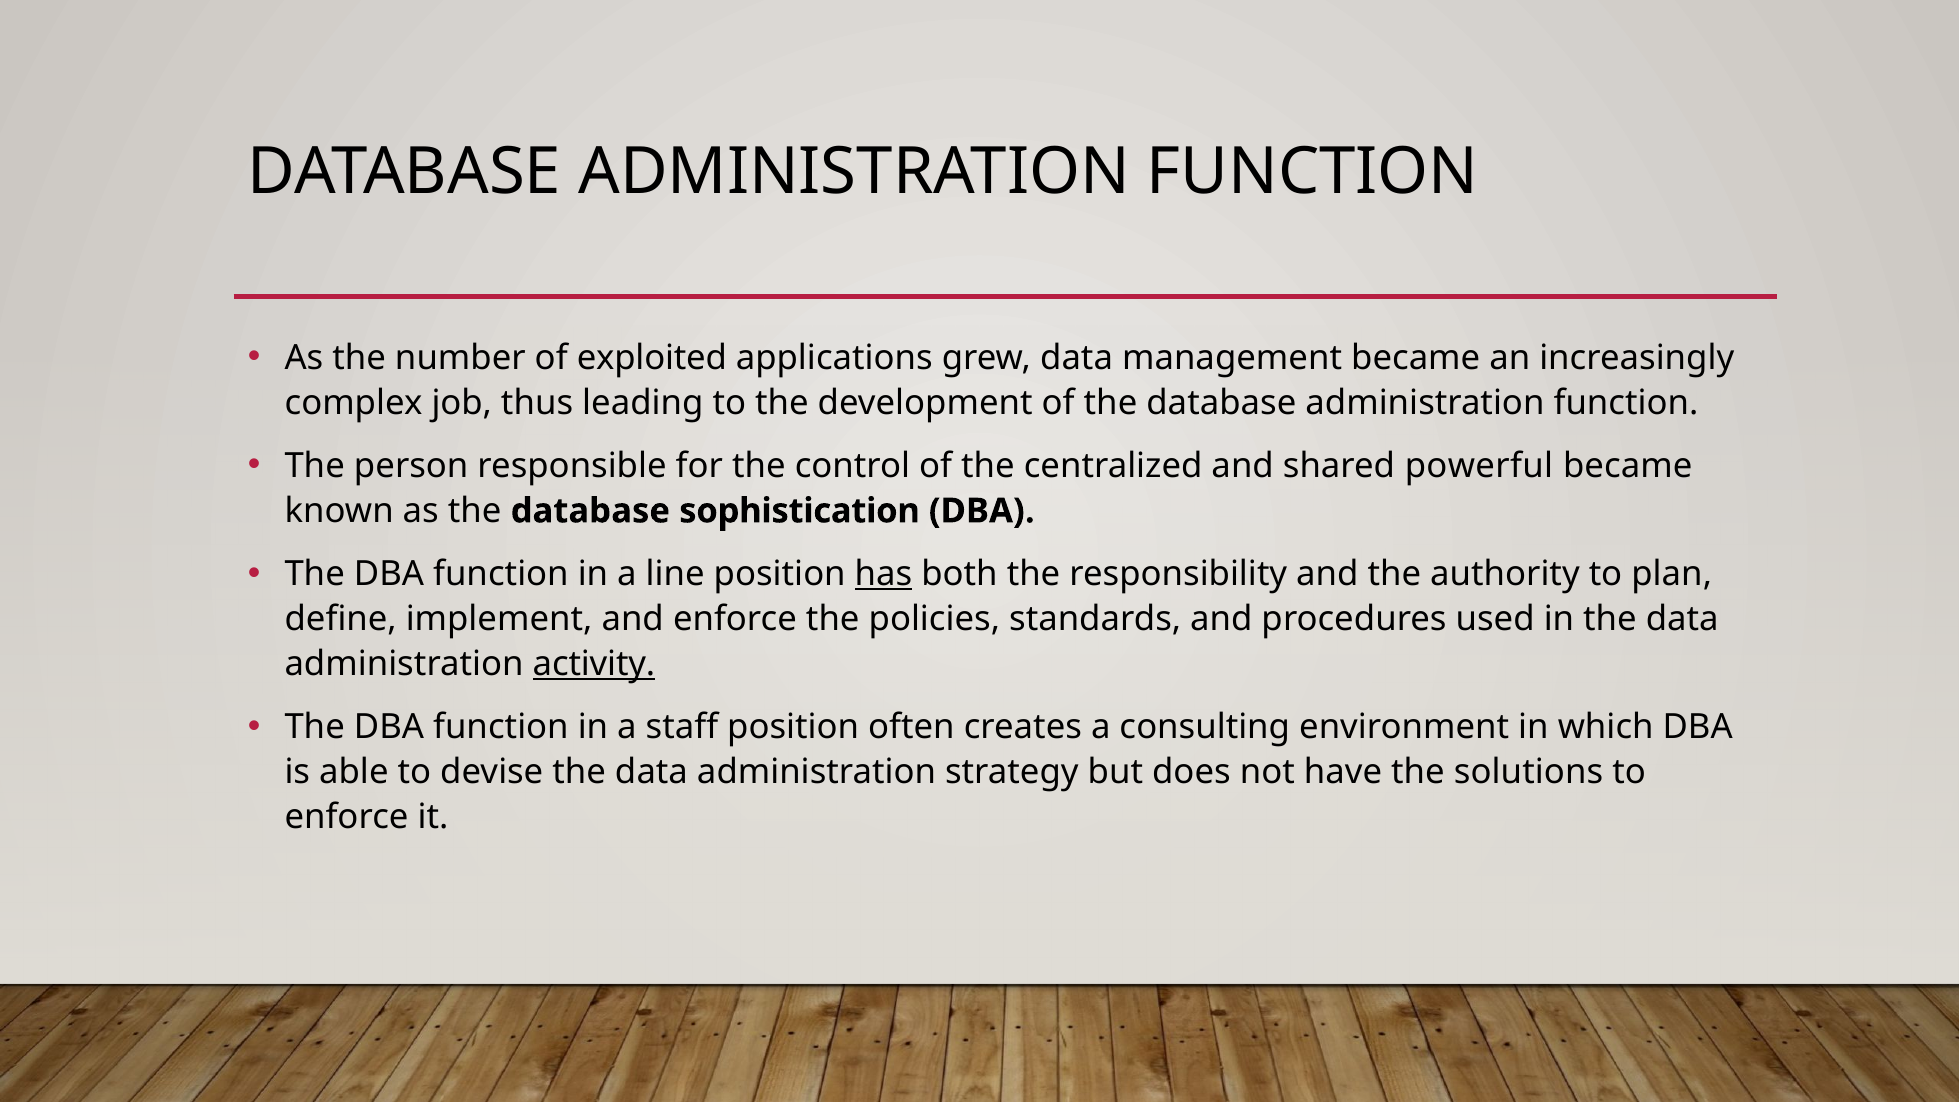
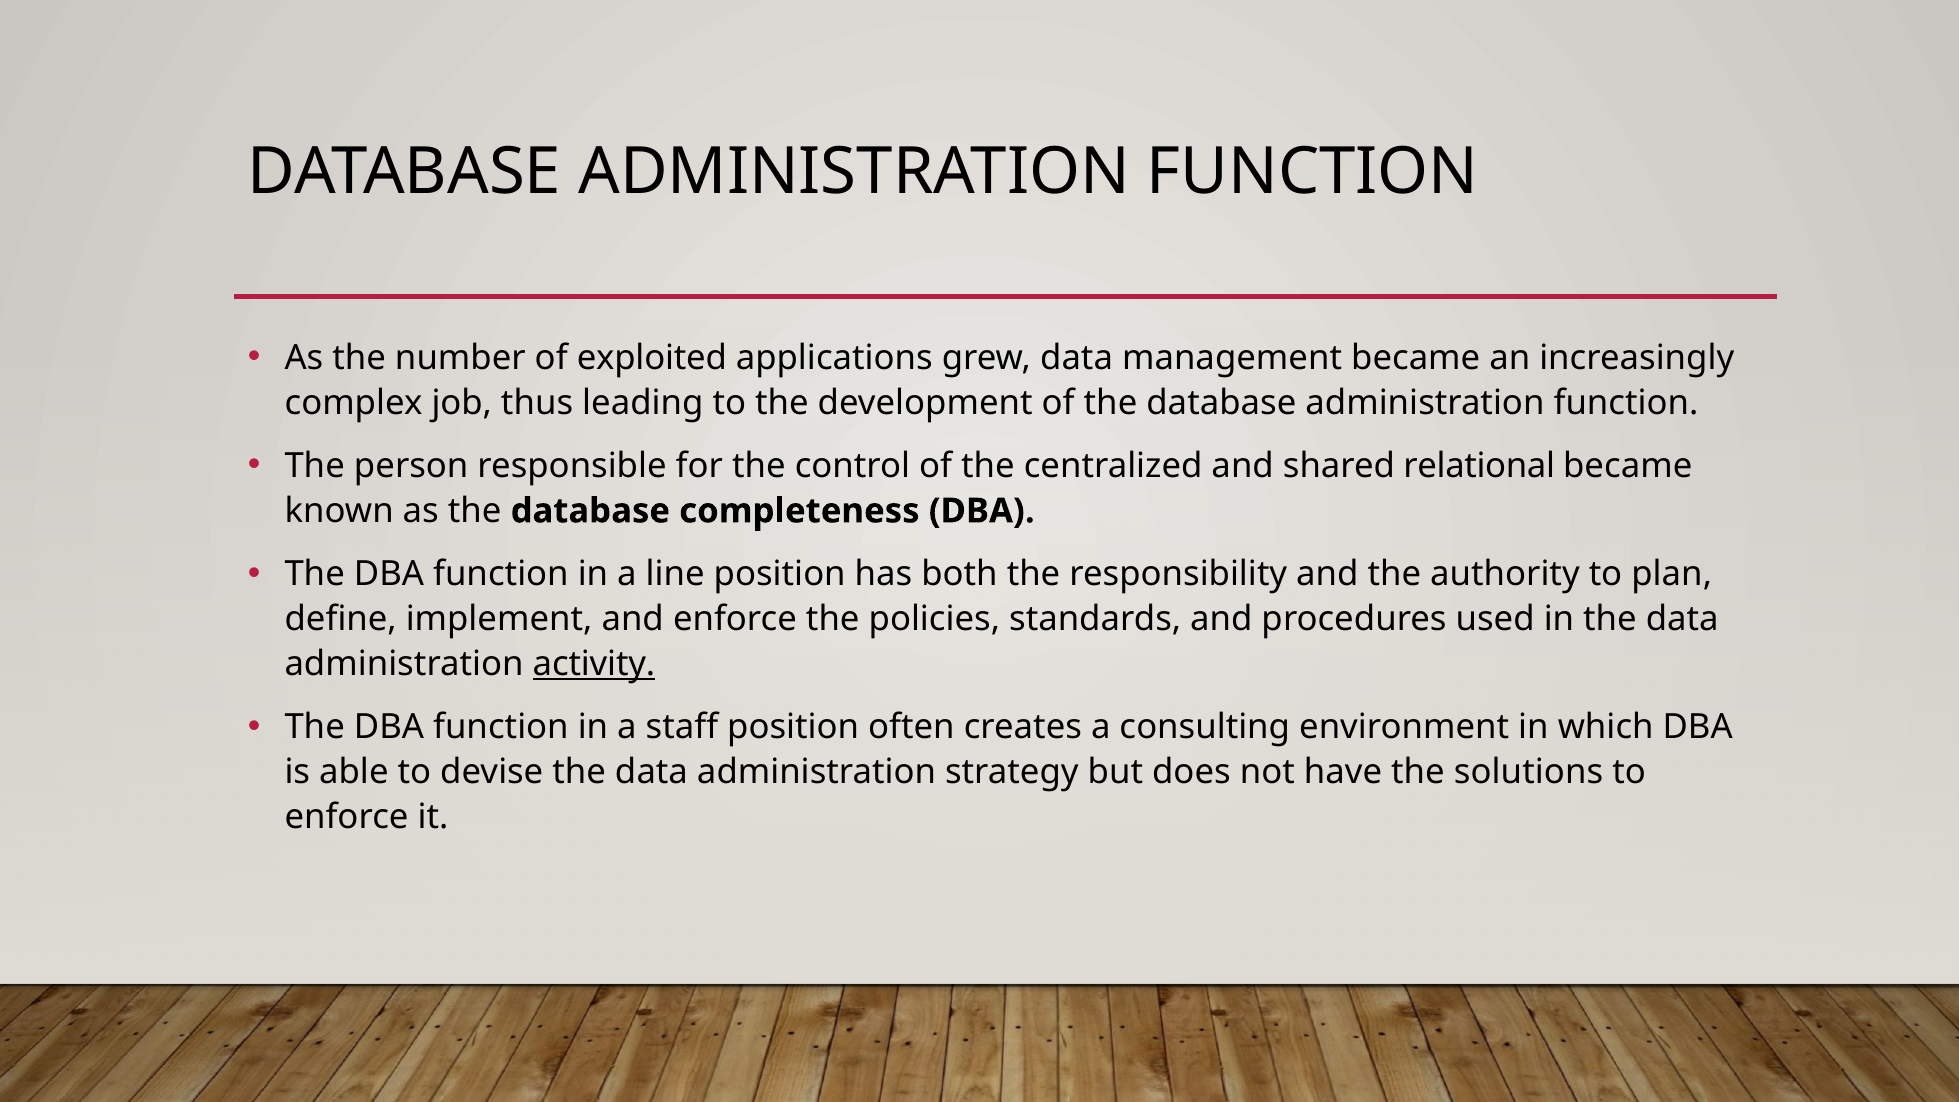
powerful: powerful -> relational
sophistication: sophistication -> completeness
has underline: present -> none
